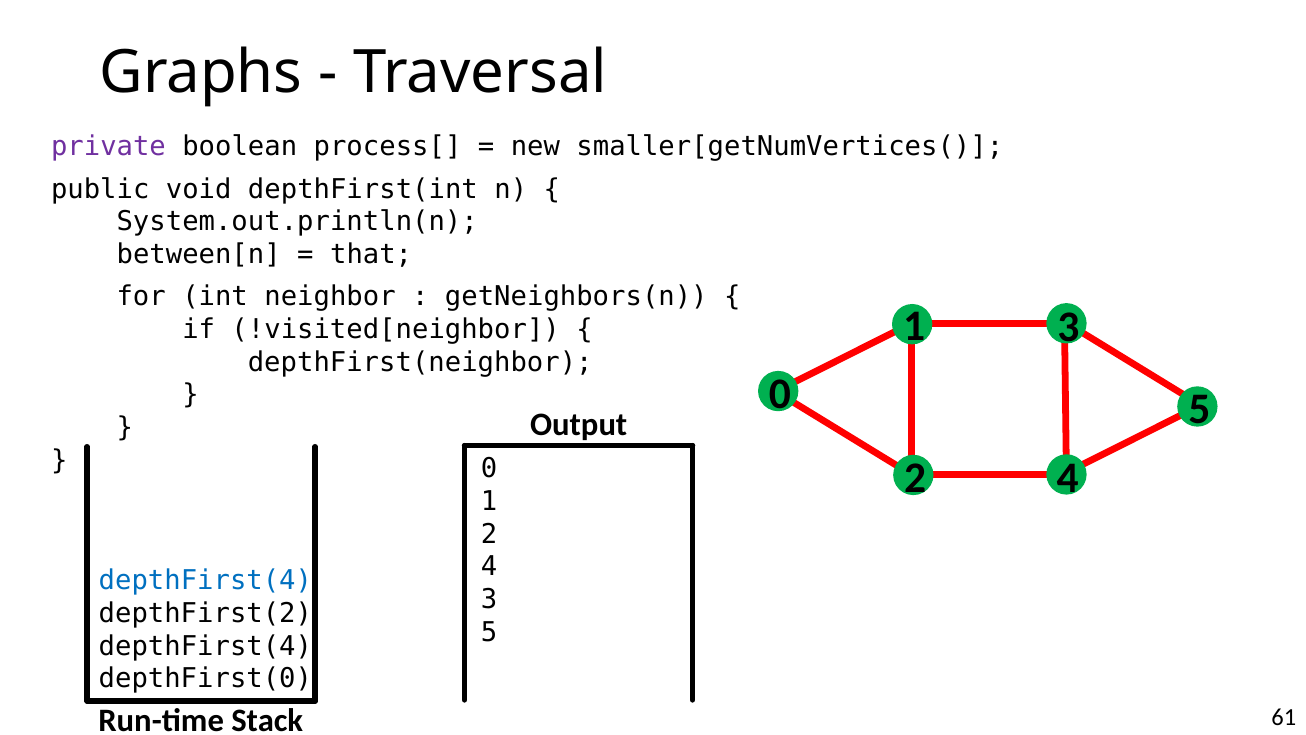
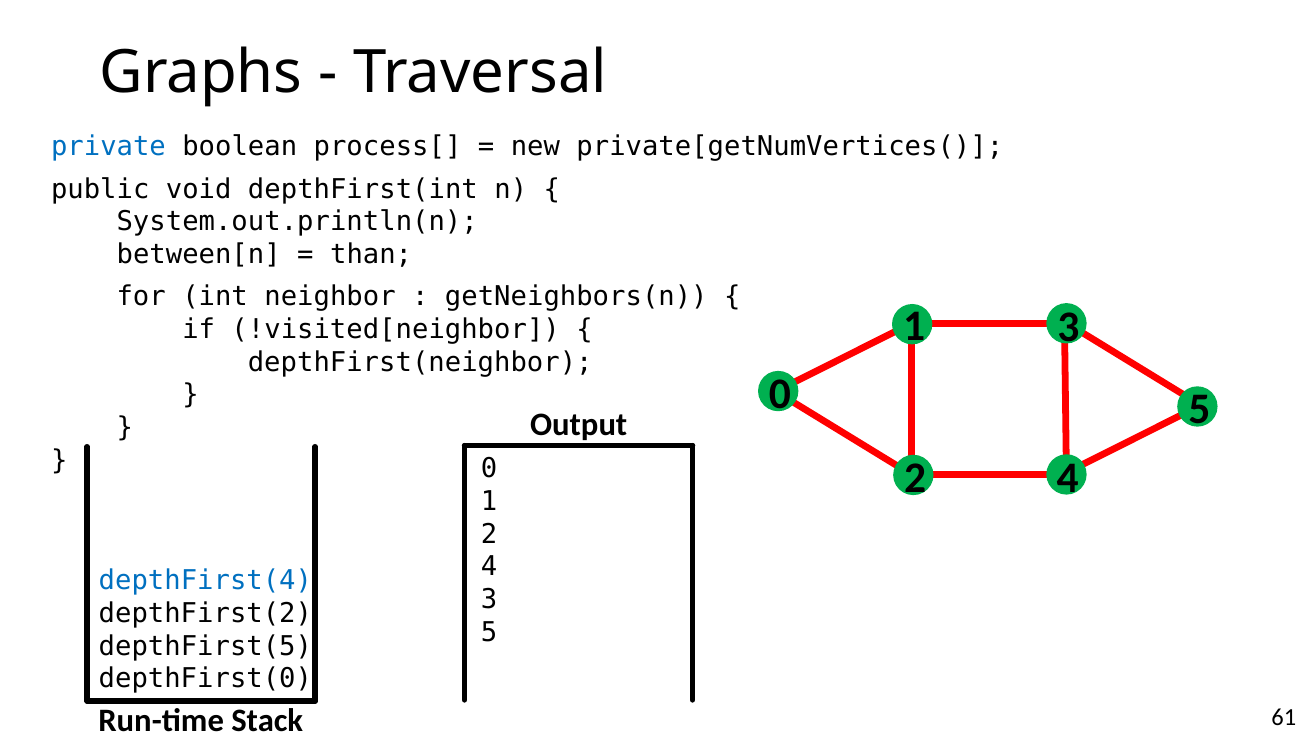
private colour: purple -> blue
smaller[getNumVertices(: smaller[getNumVertices( -> private[getNumVertices(
that: that -> than
depthFirst(4 at (205, 646): depthFirst(4 -> depthFirst(5
